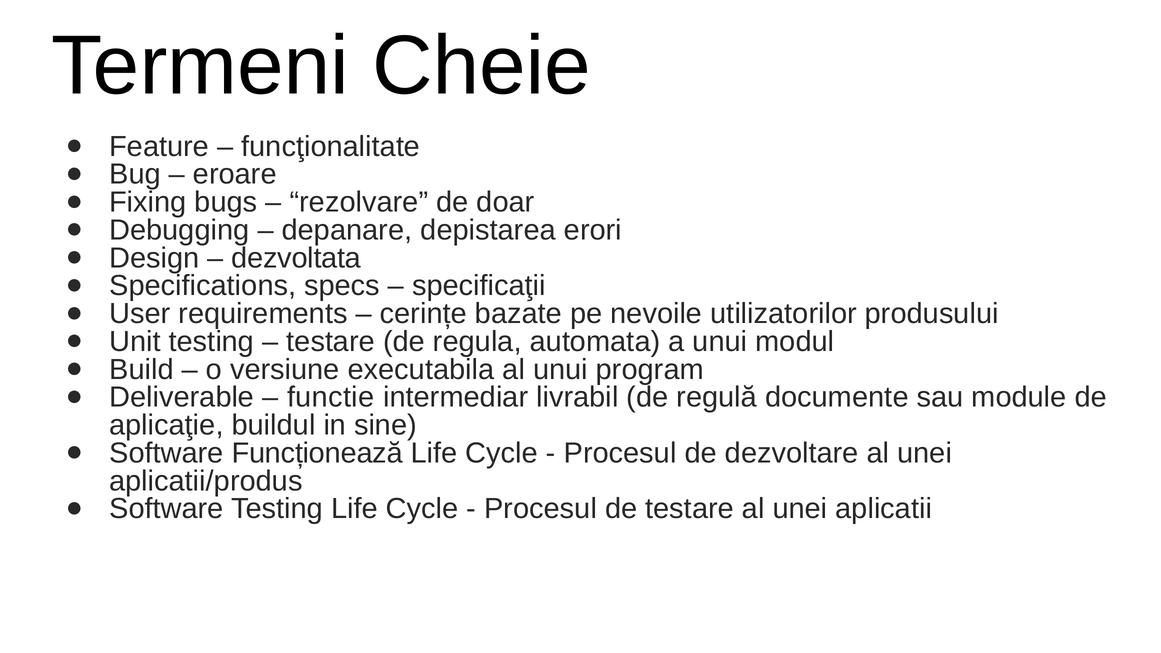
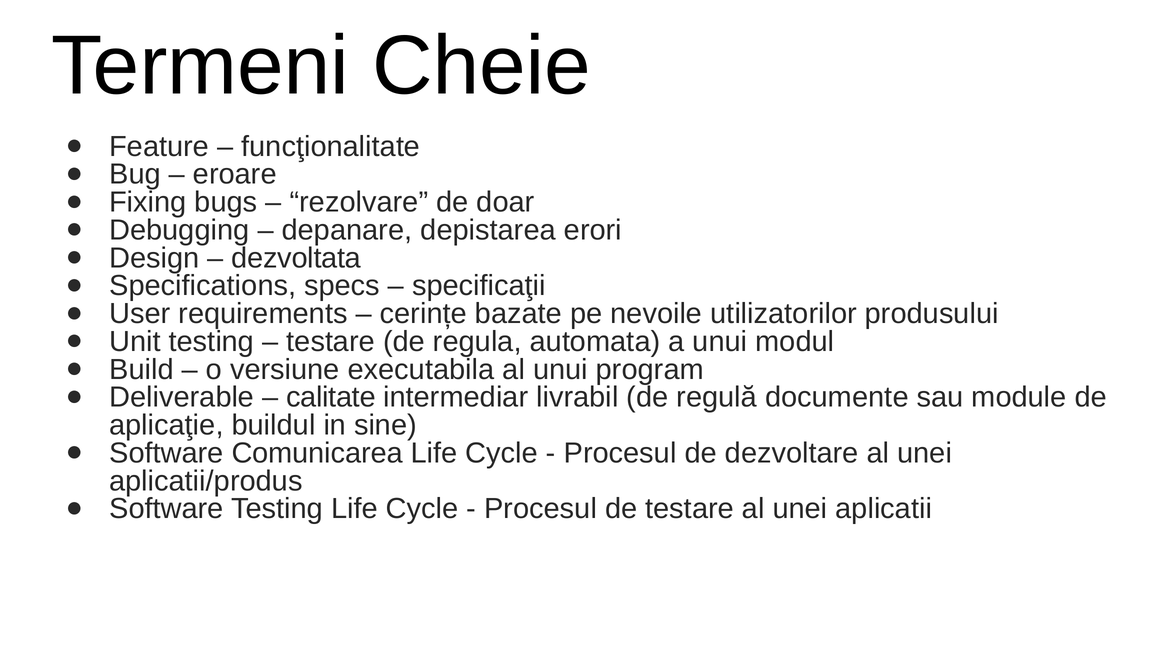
functie: functie -> calitate
Funcționează: Funcționează -> Comunicarea
